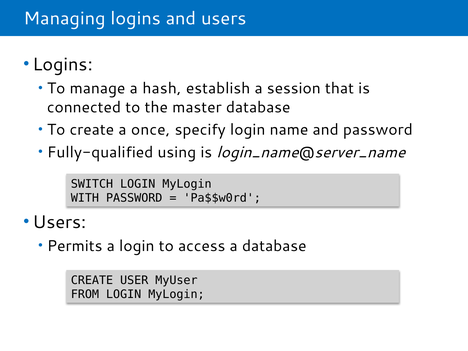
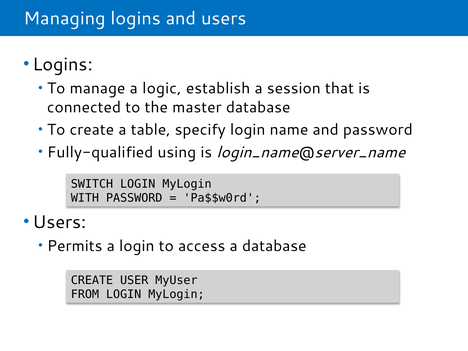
hash: hash -> logic
once: once -> table
